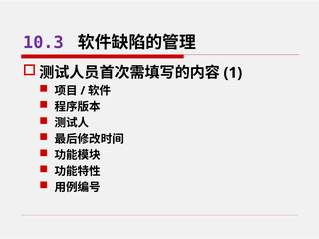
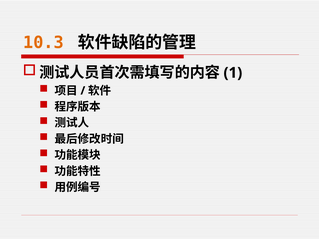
10.3 colour: purple -> orange
